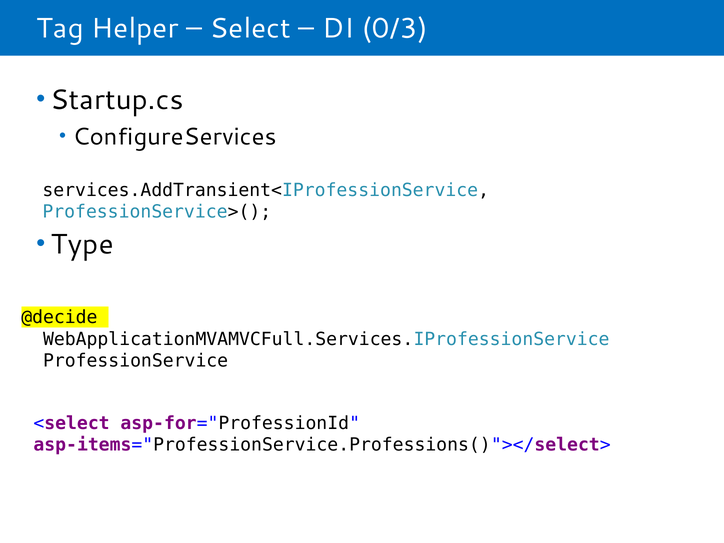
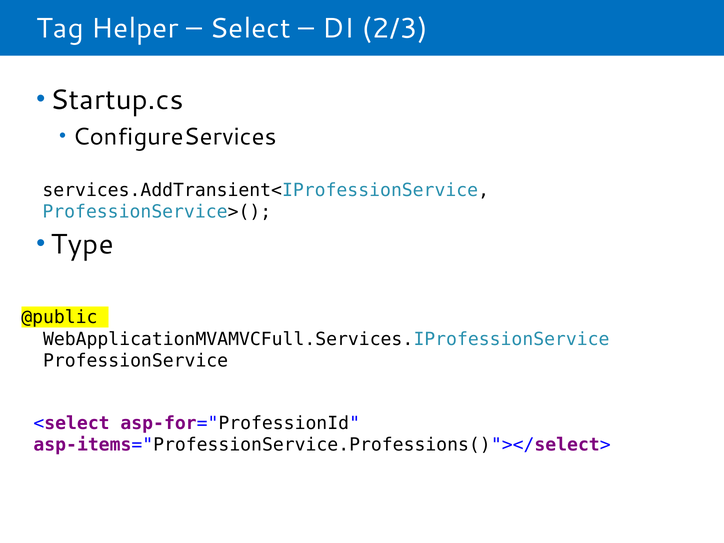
0/3: 0/3 -> 2/3
@decide: @decide -> @public
